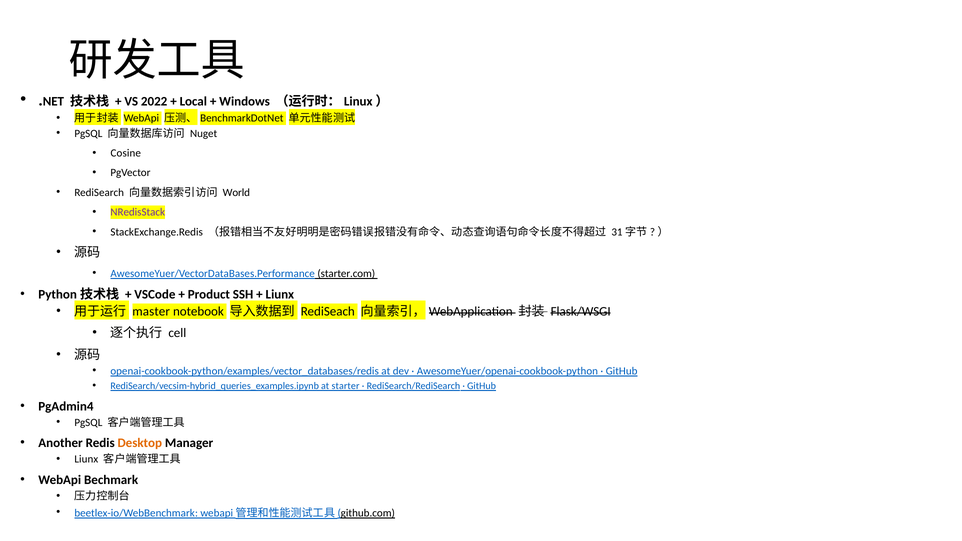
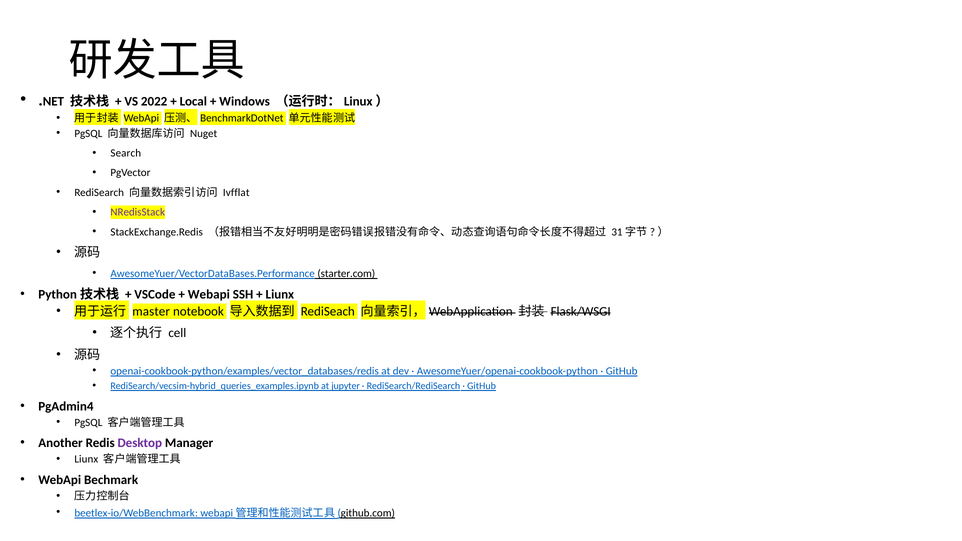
Cosine: Cosine -> Search
World: World -> Ivfflat
Product at (209, 294): Product -> Webapi
starter: starter -> jupyter
Desktop colour: orange -> purple
